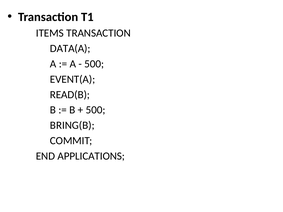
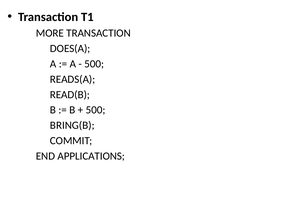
ITEMS: ITEMS -> MORE
DATA(A: DATA(A -> DOES(A
EVENT(A: EVENT(A -> READS(A
